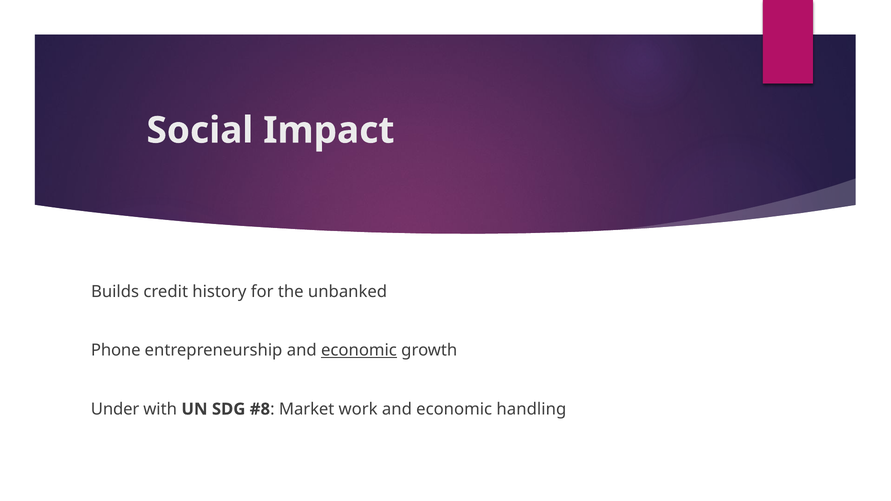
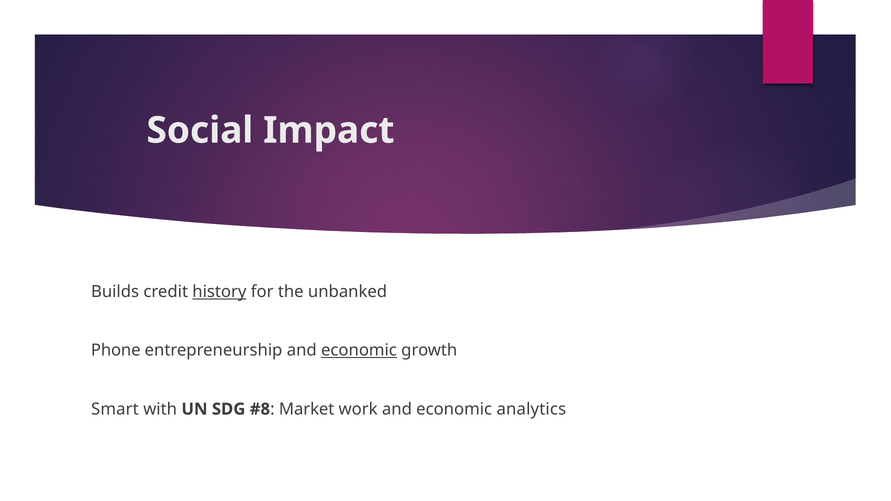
history underline: none -> present
Under: Under -> Smart
handling: handling -> analytics
